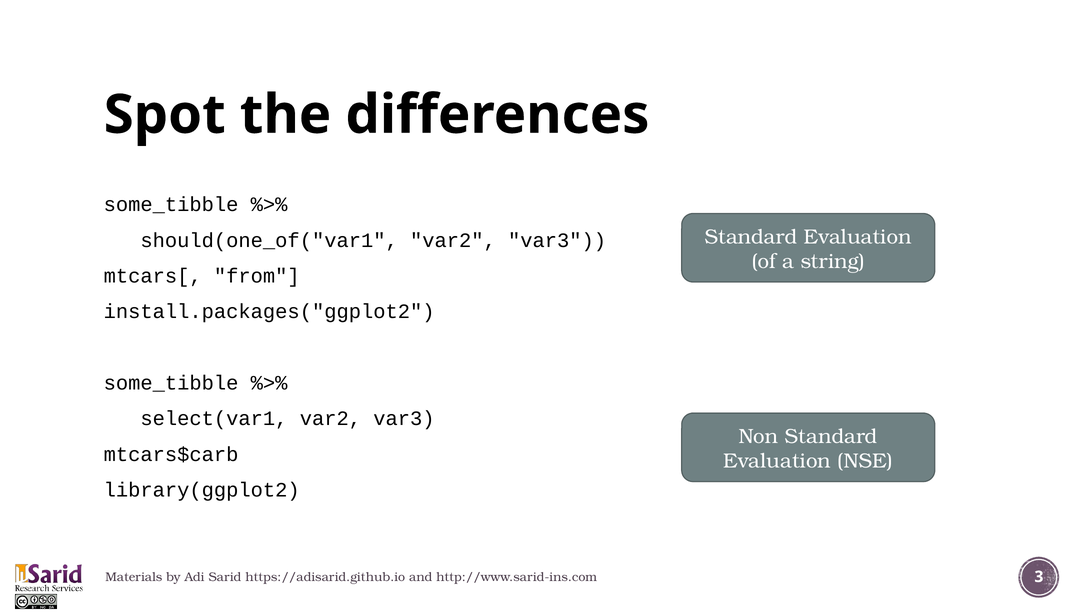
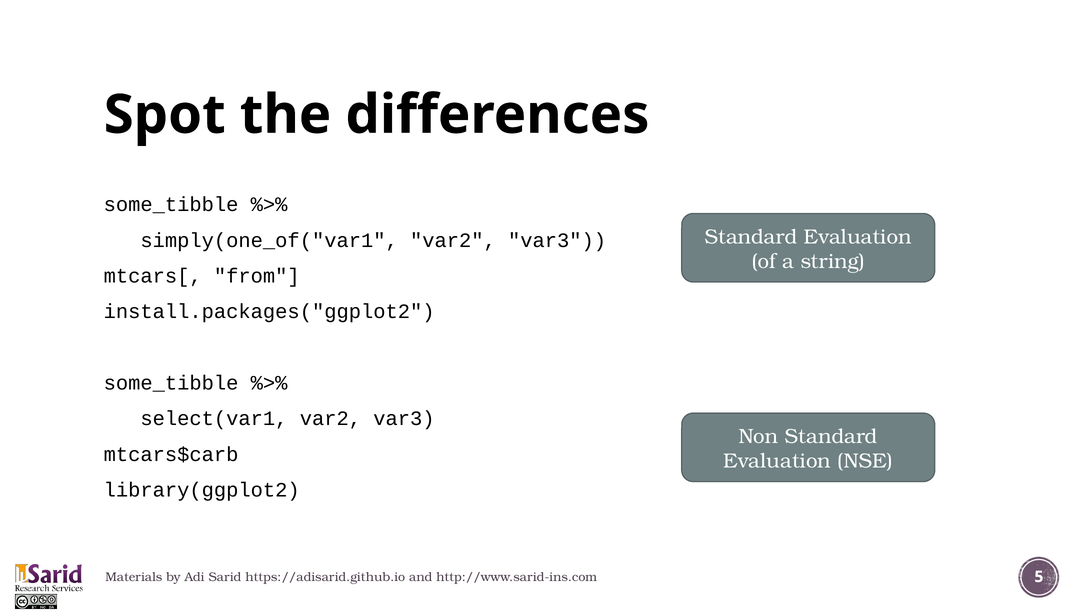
should(one_of("var1: should(one_of("var1 -> simply(one_of("var1
3: 3 -> 5
